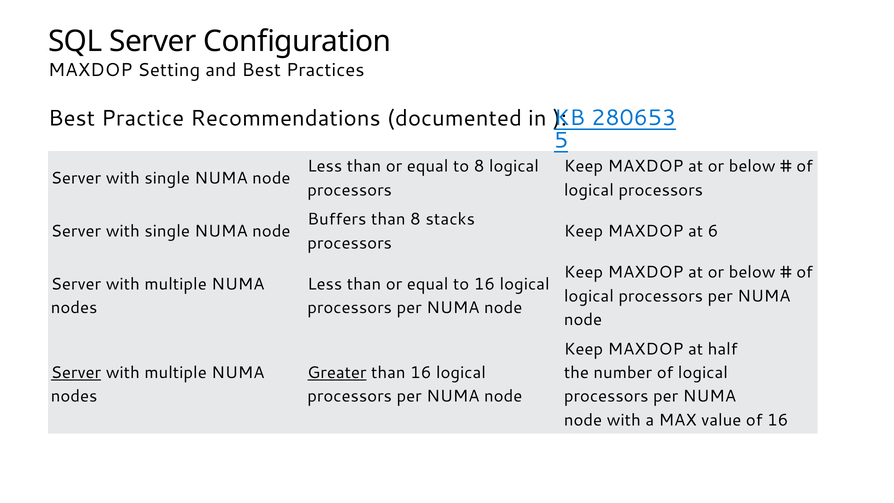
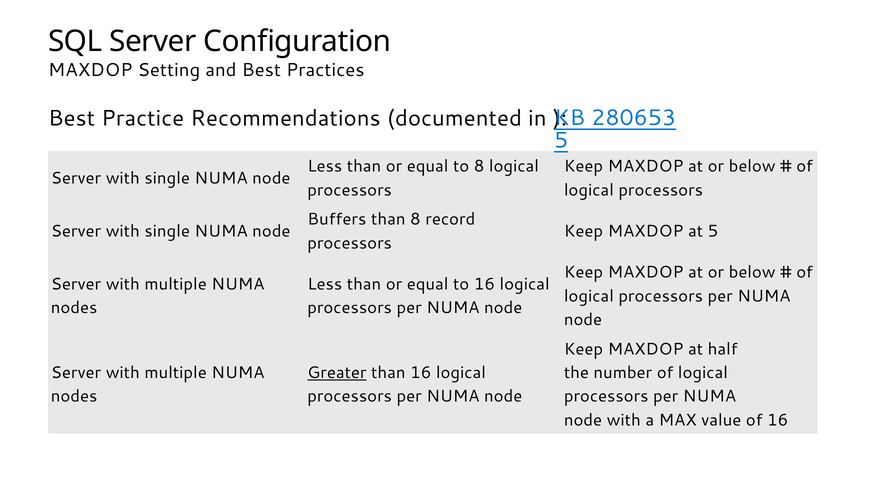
stacks: stacks -> record
at 6: 6 -> 5
Server at (76, 373) underline: present -> none
